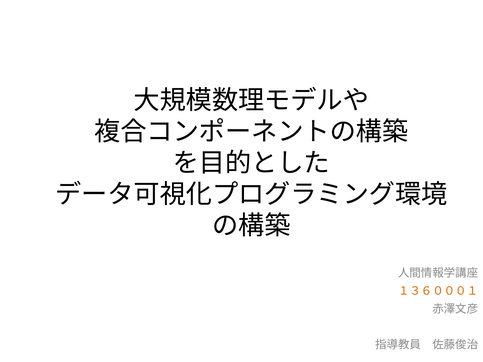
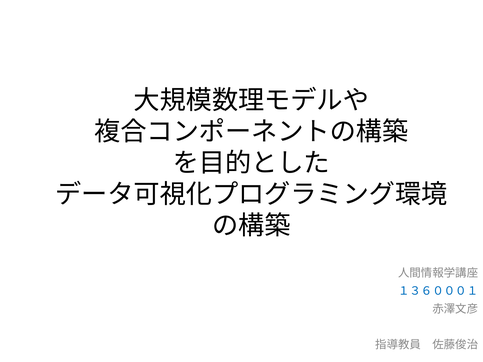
１３６０００１ colour: orange -> blue
